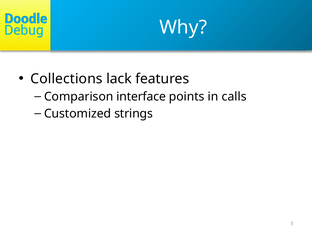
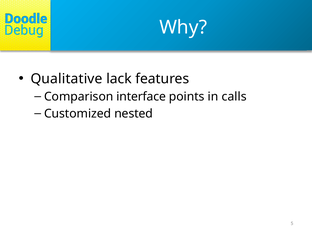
Collections: Collections -> Qualitative
strings: strings -> nested
